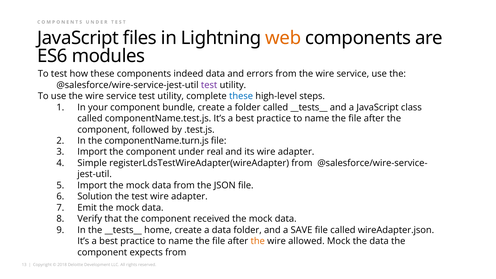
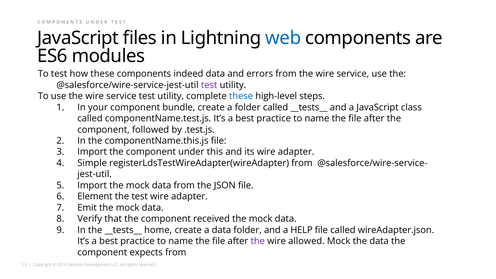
web colour: orange -> blue
componentName.turn.js: componentName.turn.js -> componentName.this.js
real: real -> this
Solution: Solution -> Element
SAVE: SAVE -> HELP
the at (258, 241) colour: orange -> purple
